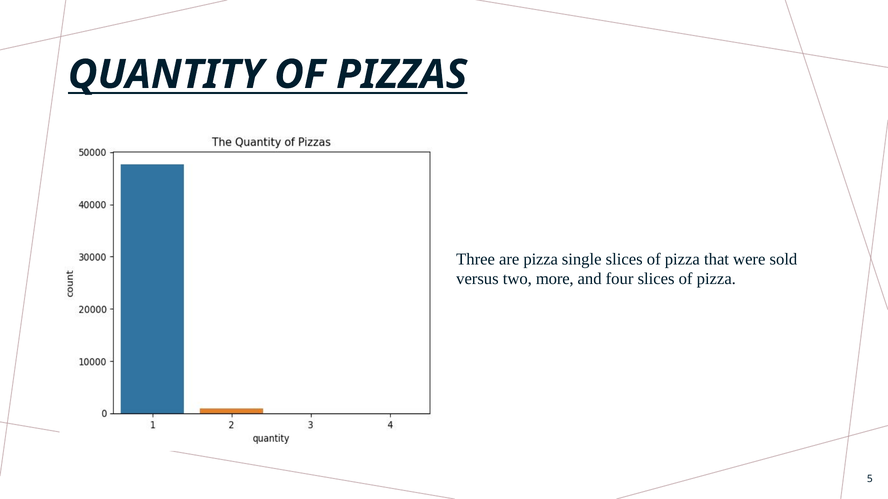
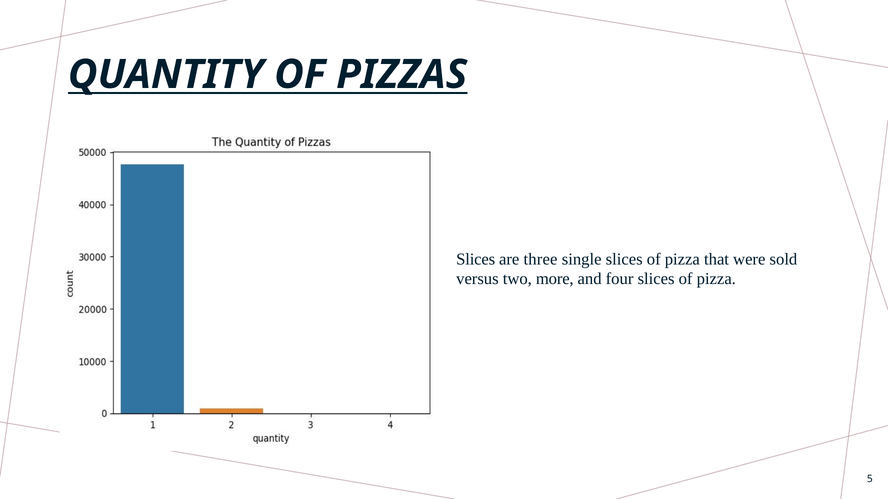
Three at (476, 259): Three -> Slices
are pizza: pizza -> three
